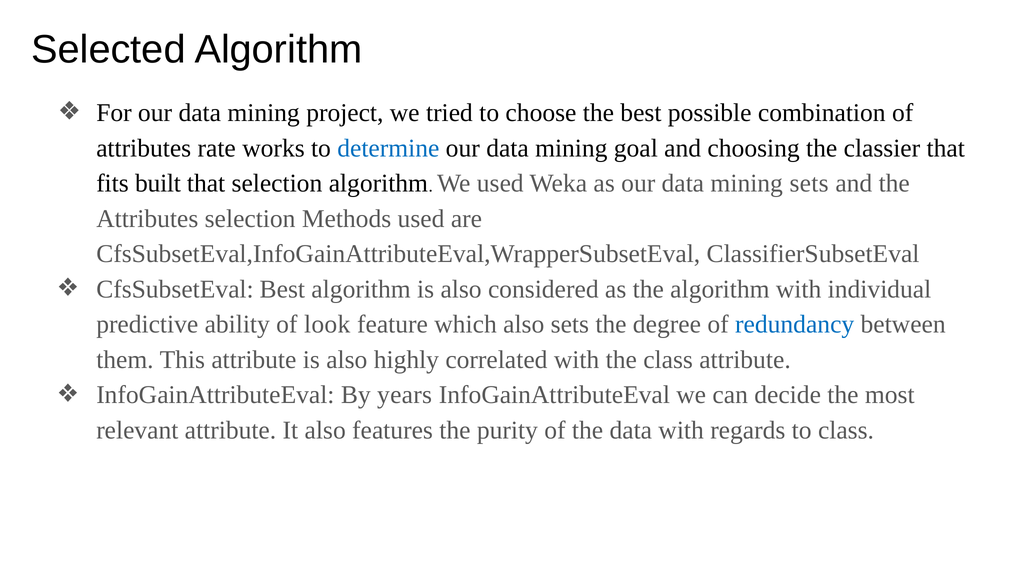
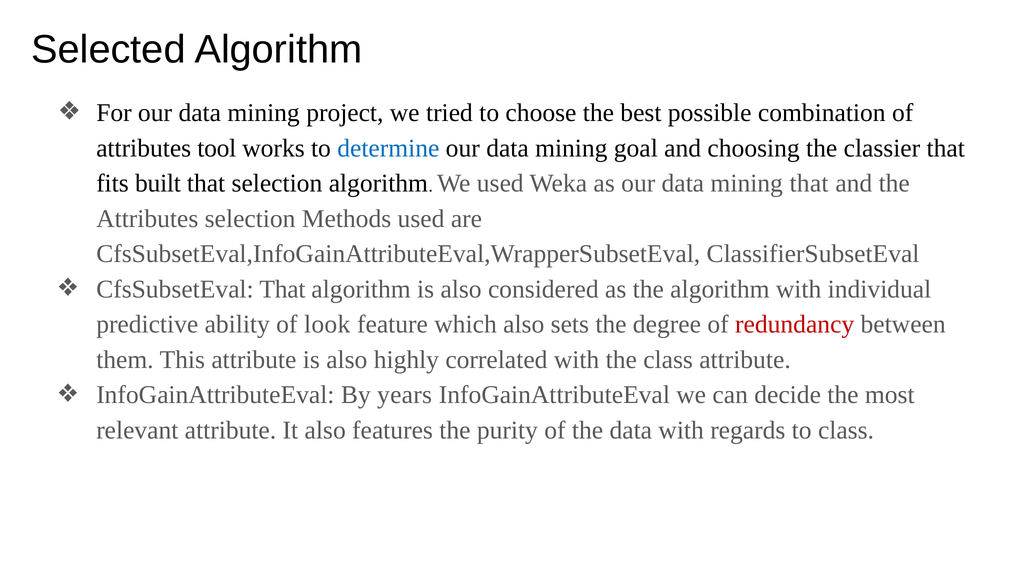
rate: rate -> tool
mining sets: sets -> that
CfsSubsetEval Best: Best -> That
redundancy colour: blue -> red
